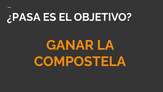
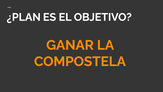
¿PASA: ¿PASA -> ¿PLAN
